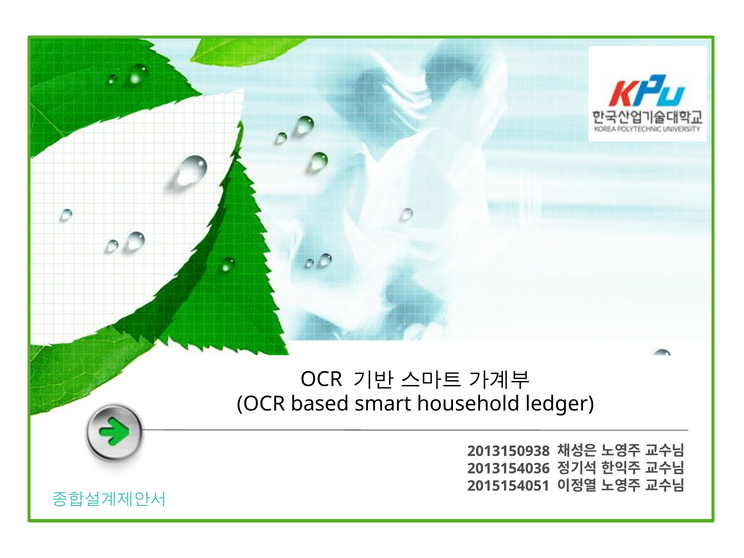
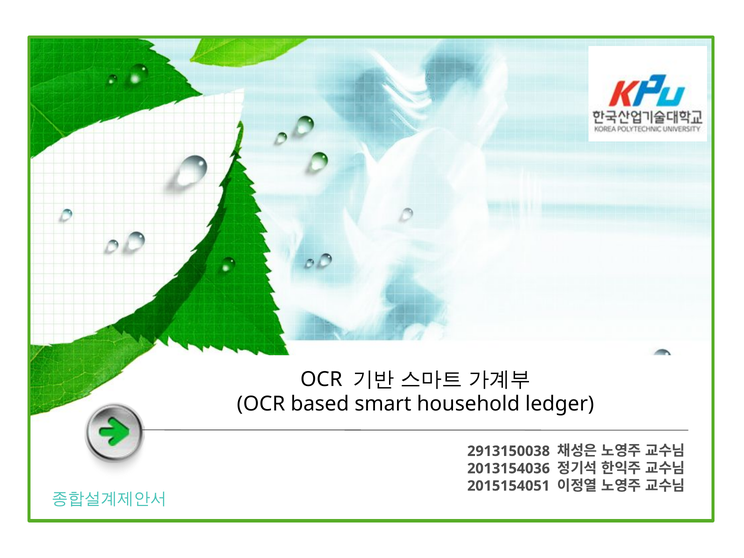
2013150938: 2013150938 -> 2913150038
